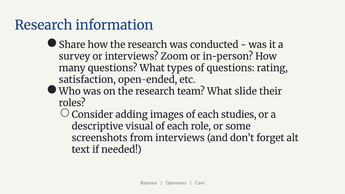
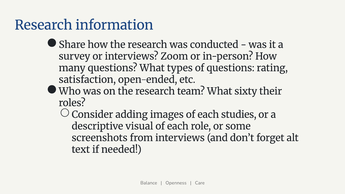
slide: slide -> sixty
